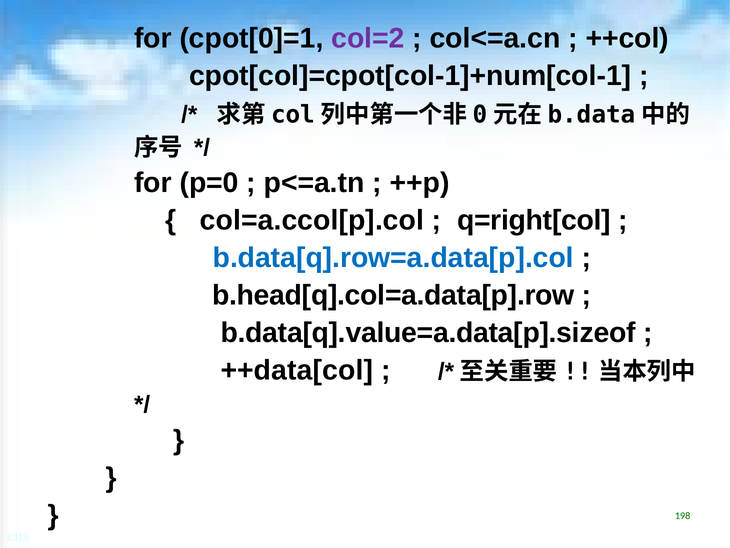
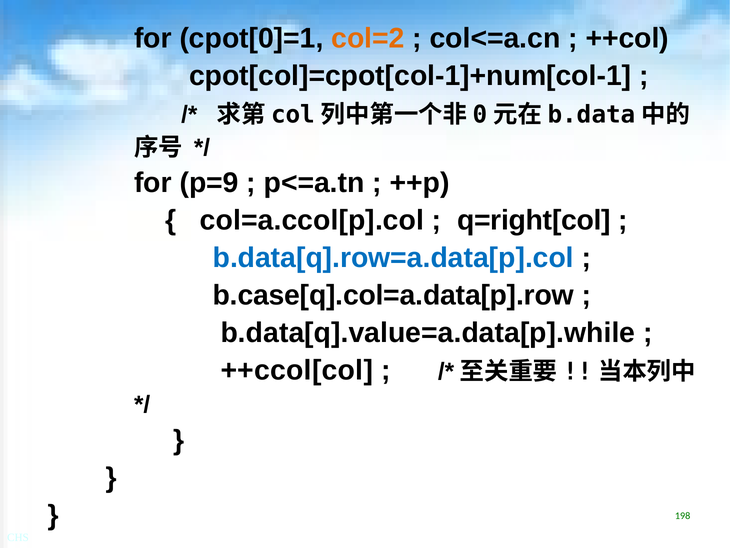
col=2 colour: purple -> orange
p=0: p=0 -> p=9
b.head[q].col=a.data[p].row: b.head[q].col=a.data[p].row -> b.case[q].col=a.data[p].row
b.data[q].value=a.data[p].sizeof: b.data[q].value=a.data[p].sizeof -> b.data[q].value=a.data[p].while
++data[col: ++data[col -> ++ccol[col
